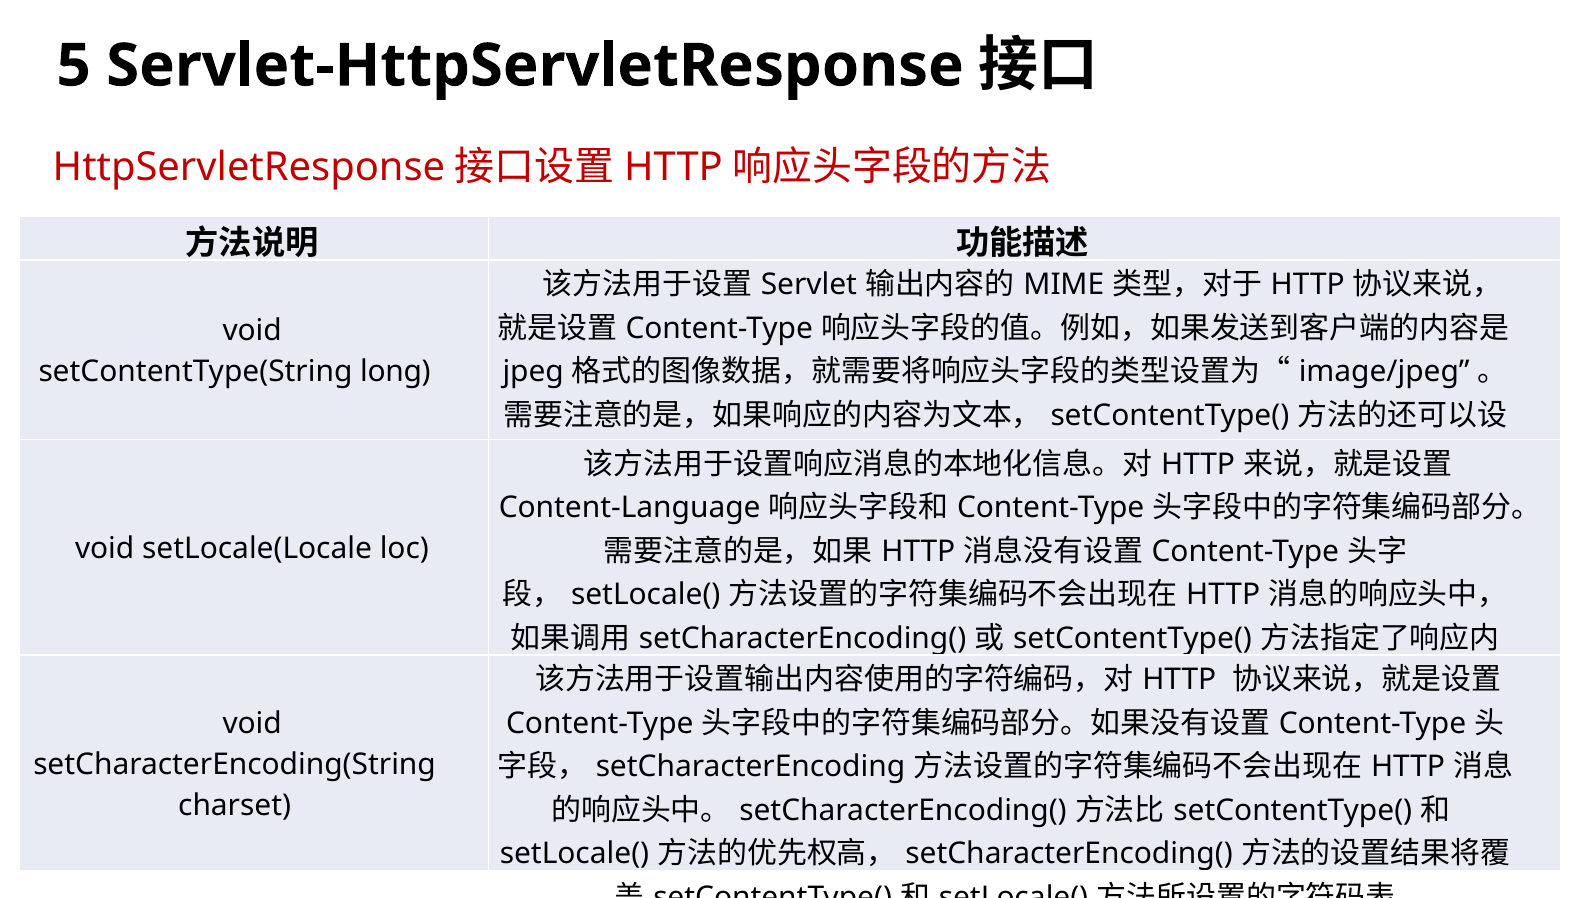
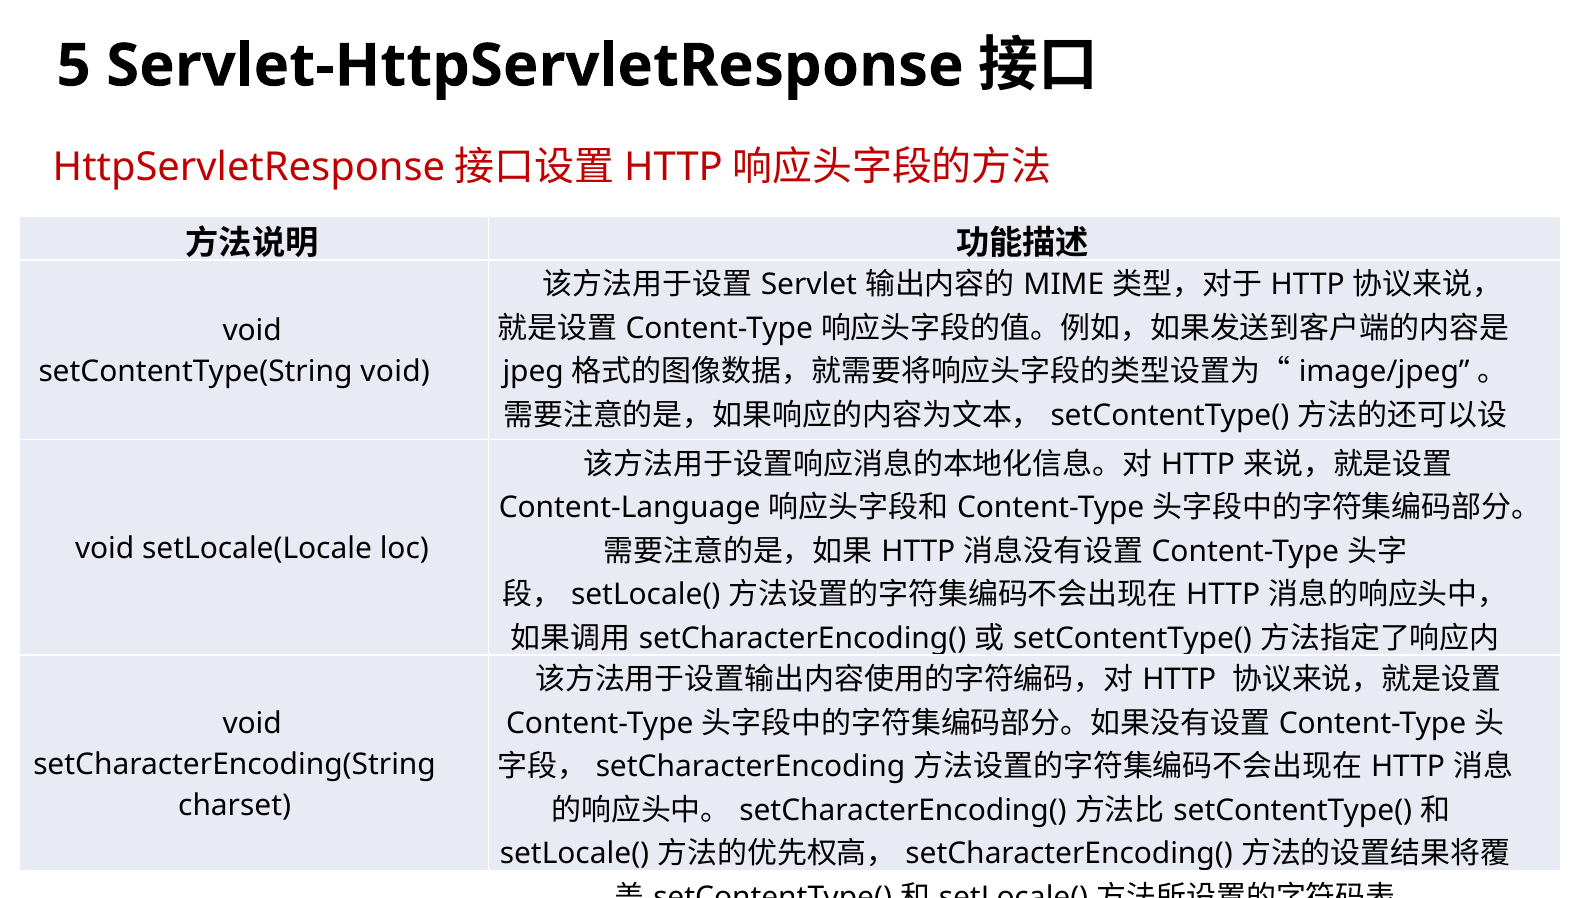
setContentType(String long: long -> void
